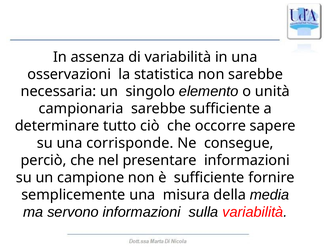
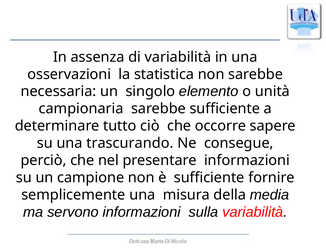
corrisponde: corrisponde -> trascurando
